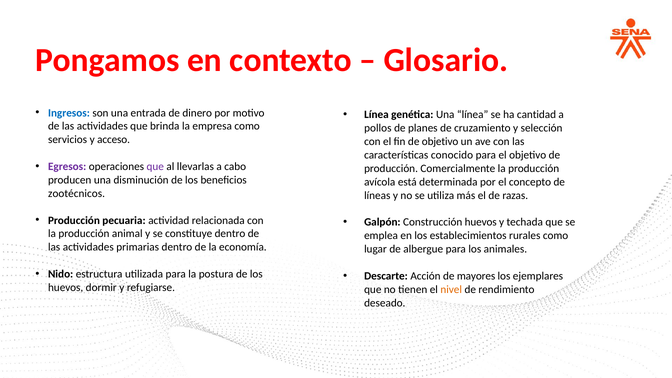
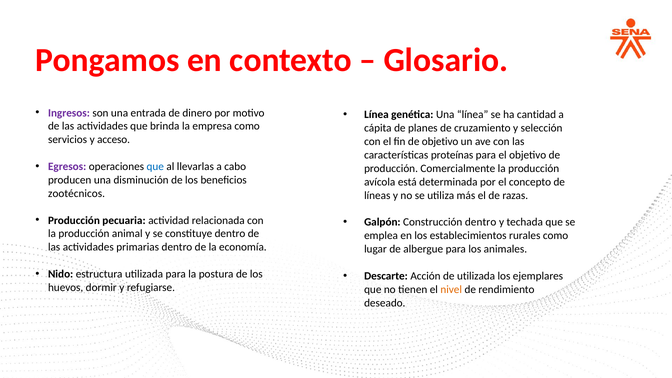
Ingresos colour: blue -> purple
pollos: pollos -> cápita
conocido: conocido -> proteínas
que at (155, 167) colour: purple -> blue
Construcción huevos: huevos -> dentro
de mayores: mayores -> utilizada
